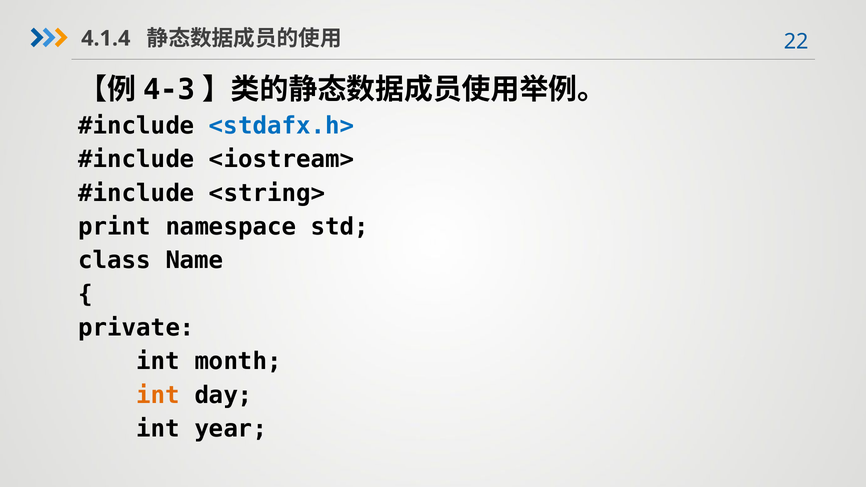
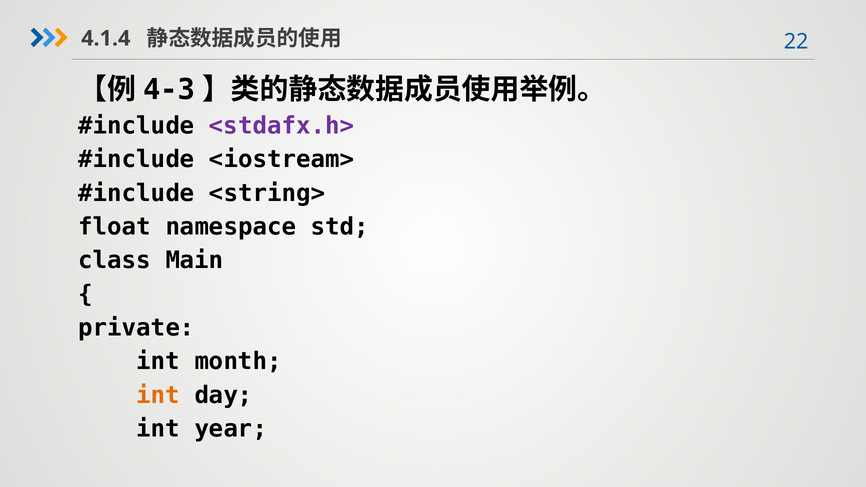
<stdafx.h> colour: blue -> purple
print: print -> float
Name: Name -> Main
